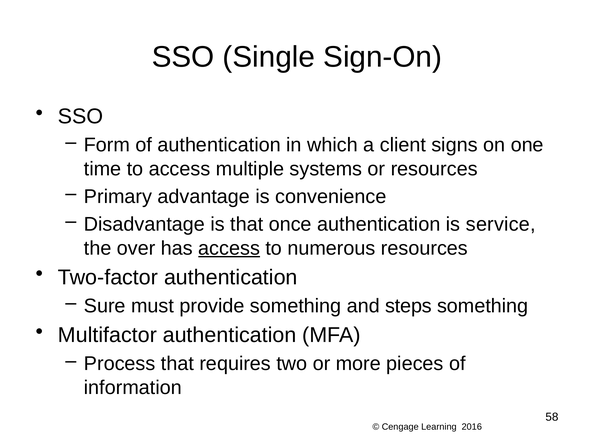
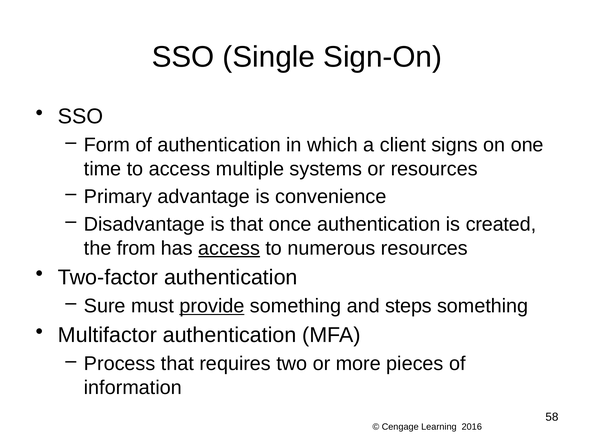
service: service -> created
over: over -> from
provide underline: none -> present
